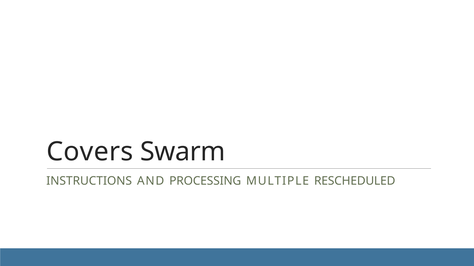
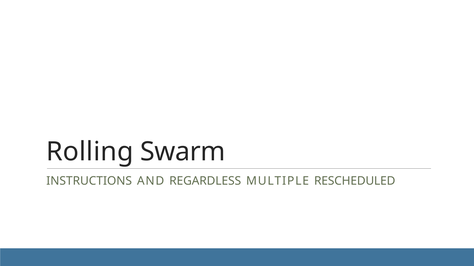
Covers: Covers -> Rolling
PROCESSING: PROCESSING -> REGARDLESS
